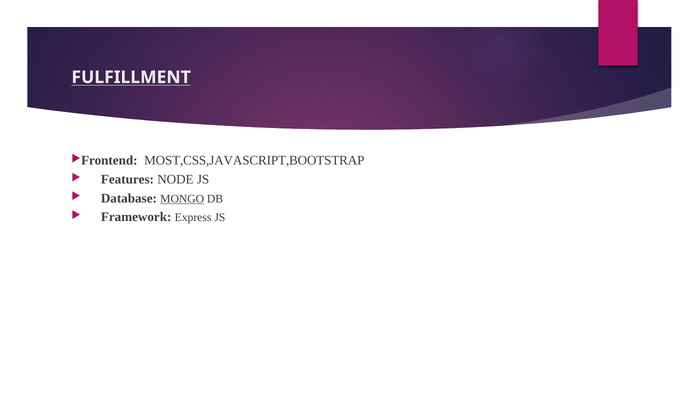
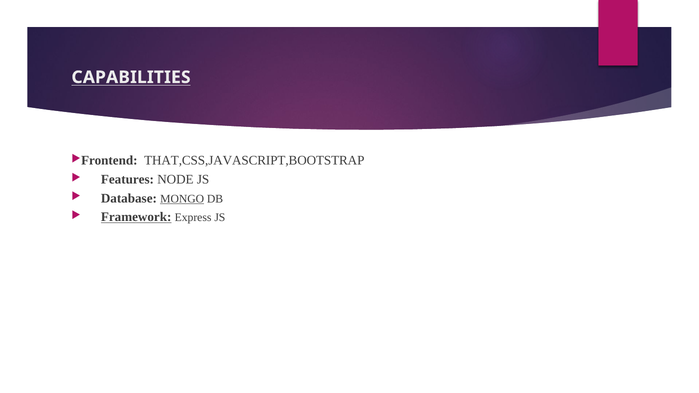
FULFILLMENT: FULFILLMENT -> CAPABILITIES
MOST,CSS,JAVASCRIPT,BOOTSTRAP: MOST,CSS,JAVASCRIPT,BOOTSTRAP -> THAT,CSS,JAVASCRIPT,BOOTSTRAP
Framework underline: none -> present
